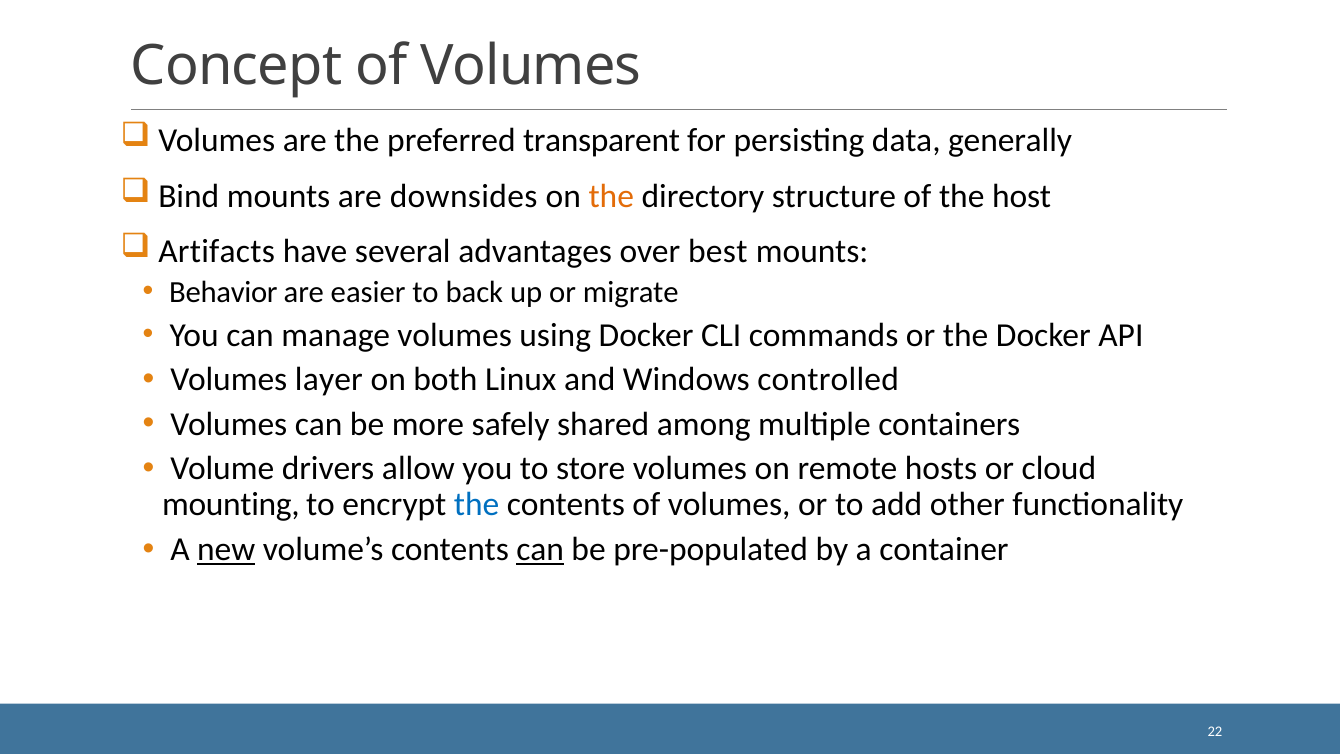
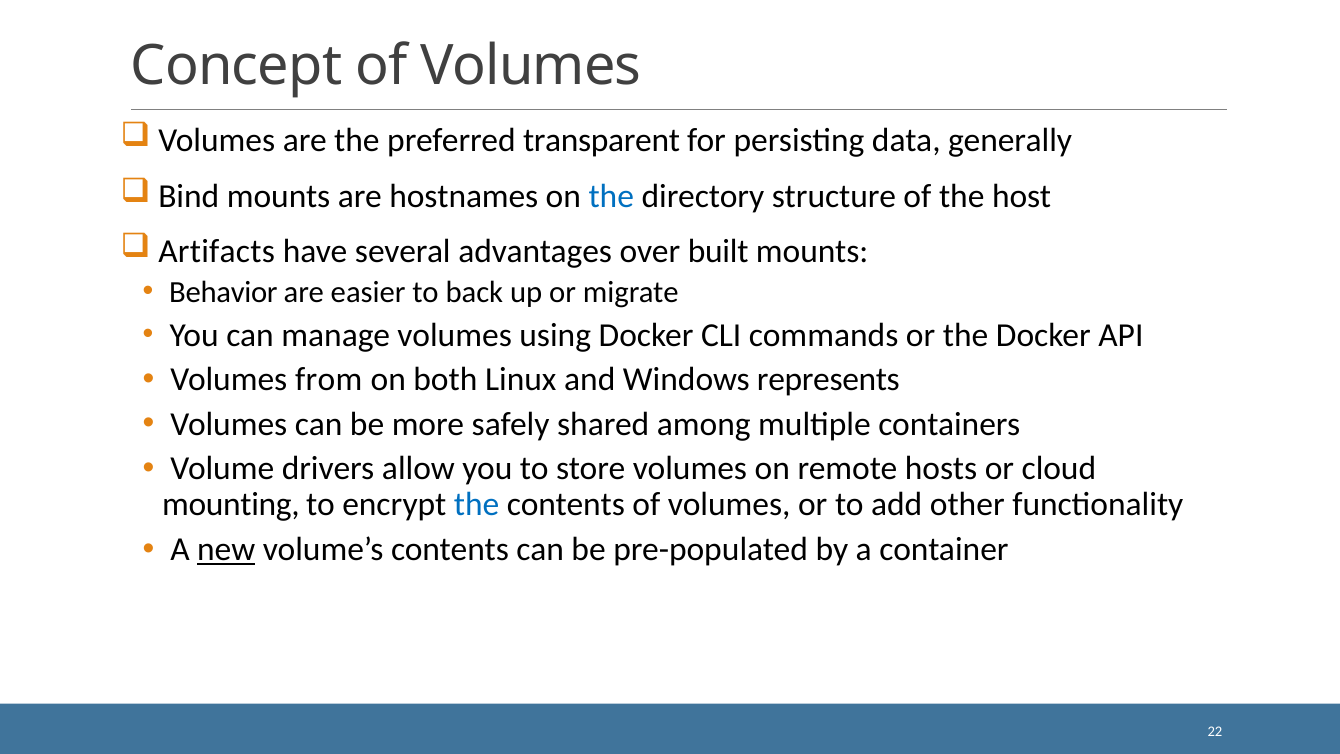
downsides: downsides -> hostnames
the at (611, 196) colour: orange -> blue
best: best -> built
layer: layer -> from
controlled: controlled -> represents
can at (540, 549) underline: present -> none
